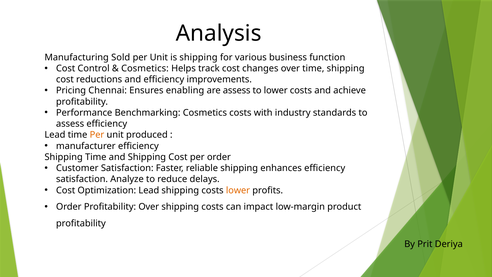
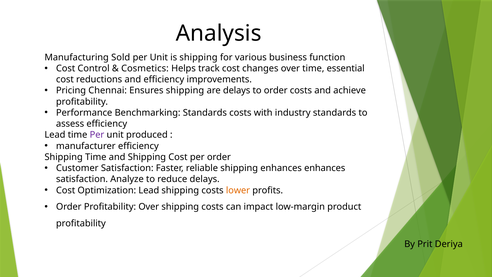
time shipping: shipping -> essential
Ensures enabling: enabling -> shipping
are assess: assess -> delays
to lower: lower -> order
Benchmarking Cosmetics: Cosmetics -> Standards
Per at (97, 135) colour: orange -> purple
enhances efficiency: efficiency -> enhances
